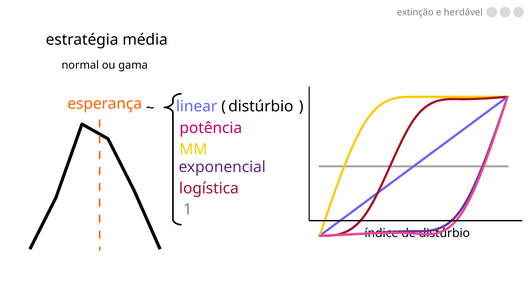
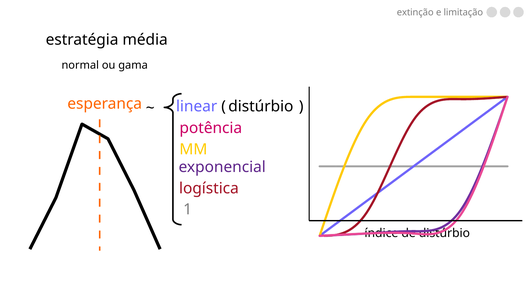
herdável: herdável -> limitação
